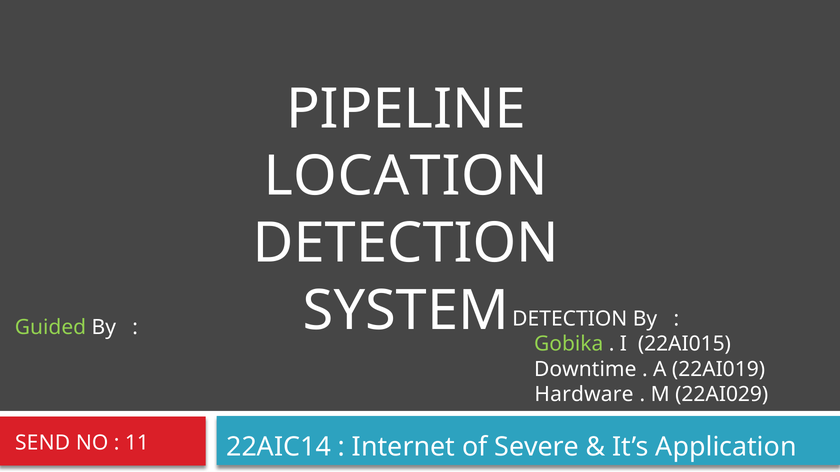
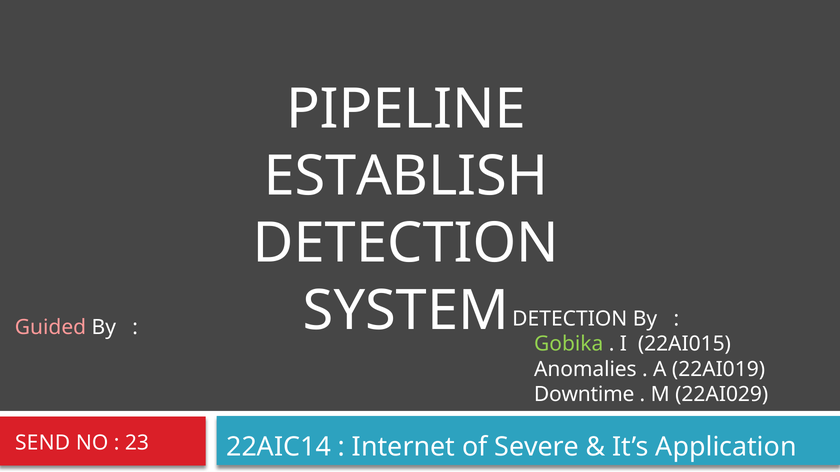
LOCATION: LOCATION -> ESTABLISH
Guided colour: light green -> pink
Downtime: Downtime -> Anomalies
Hardware: Hardware -> Downtime
11: 11 -> 23
